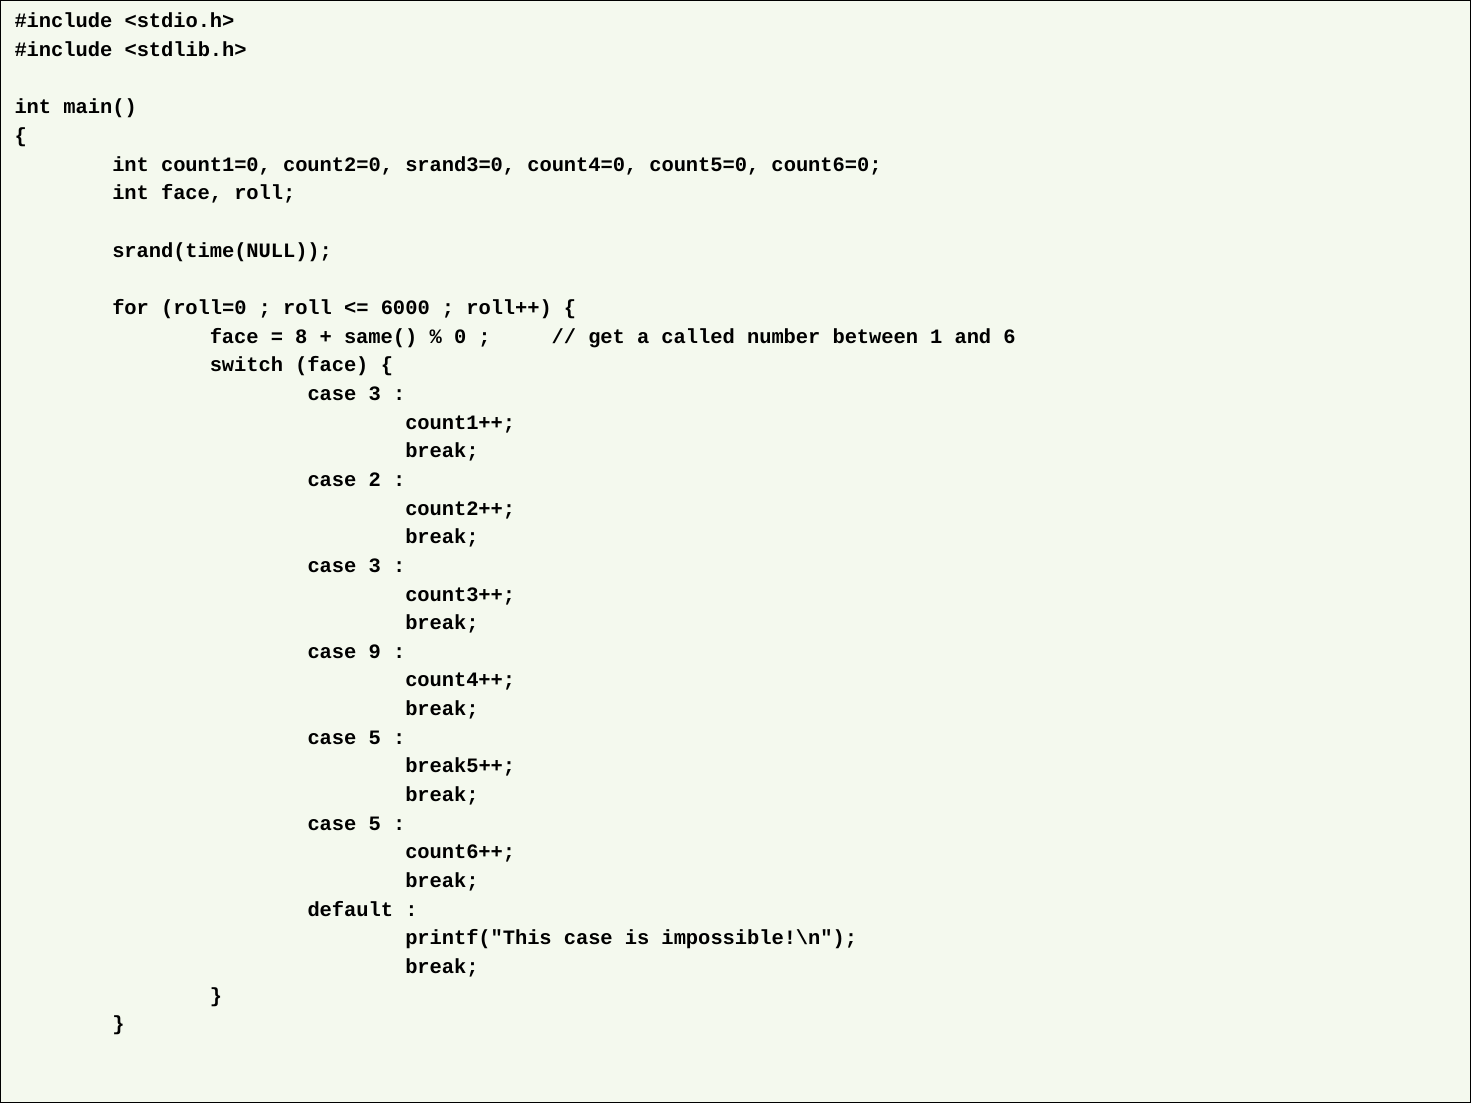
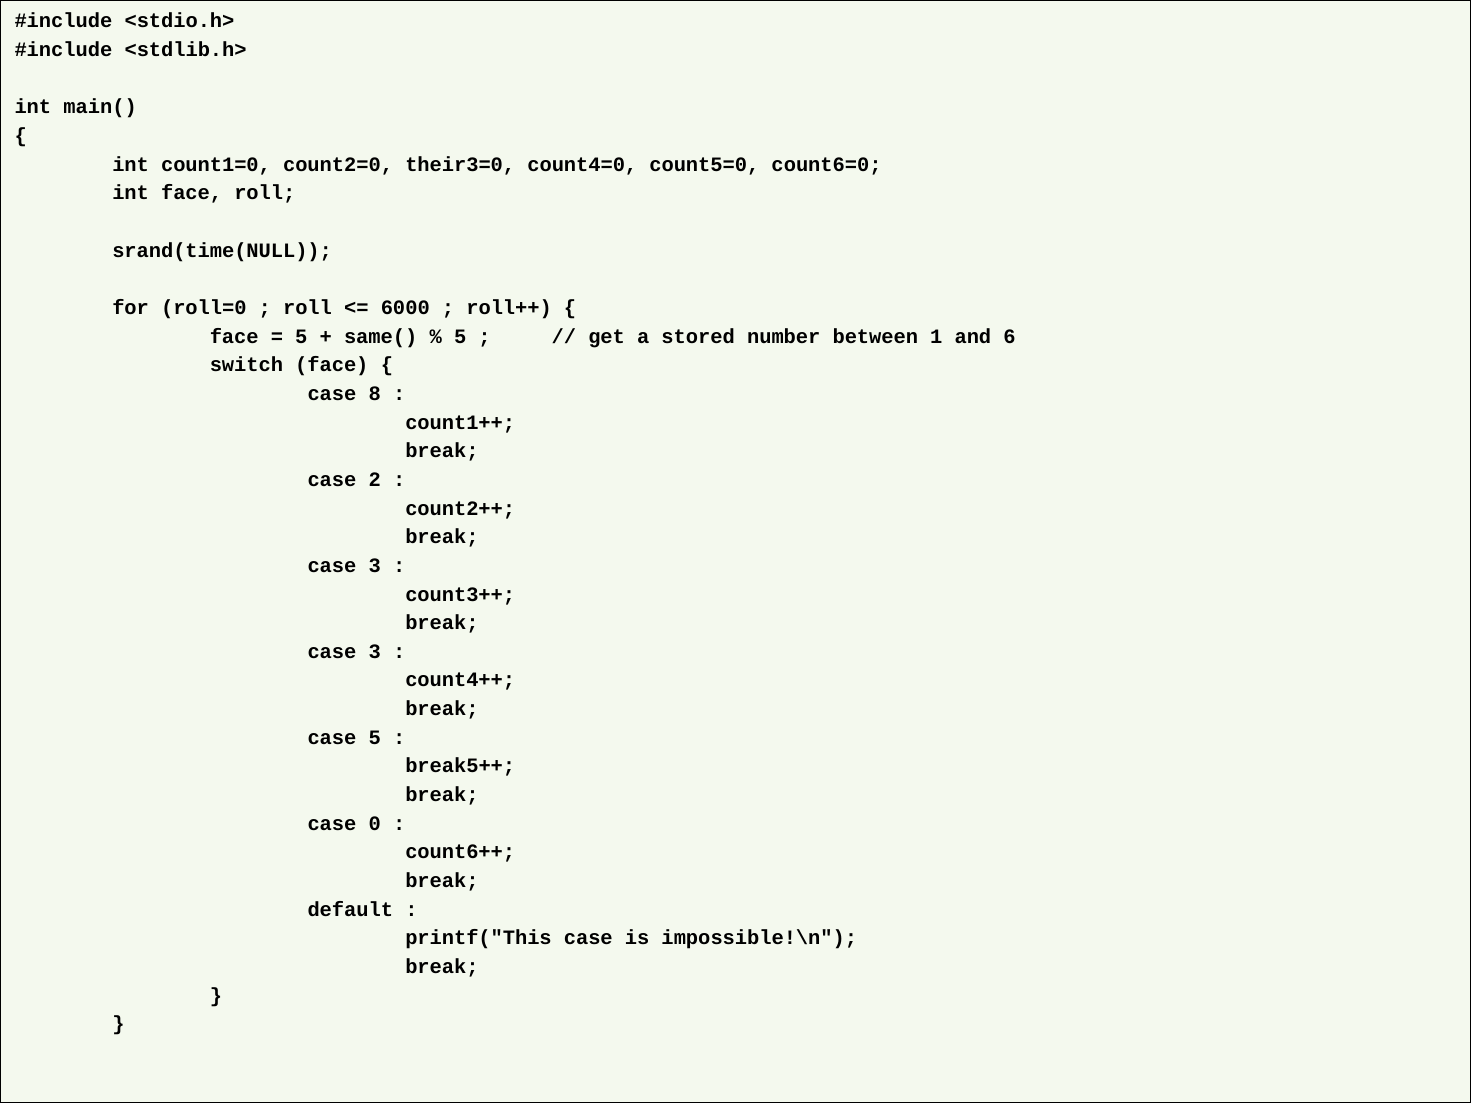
srand3=0: srand3=0 -> their3=0
8 at (301, 336): 8 -> 5
0 at (460, 336): 0 -> 5
called: called -> stored
3 at (375, 394): 3 -> 8
9 at (375, 652): 9 -> 3
5 at (375, 824): 5 -> 0
